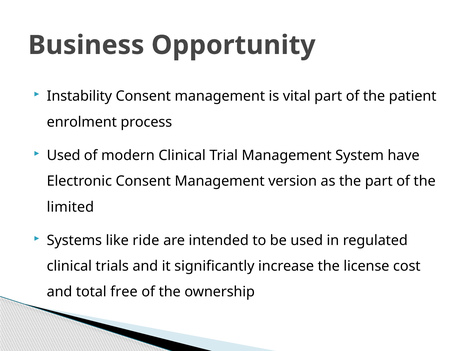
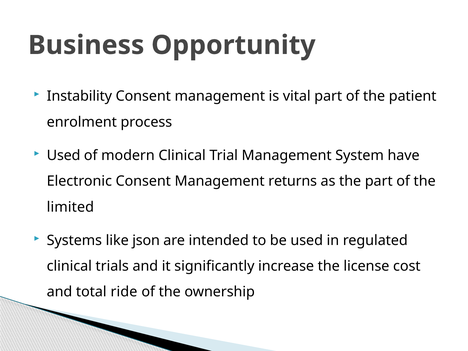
version: version -> returns
ride: ride -> json
free: free -> ride
